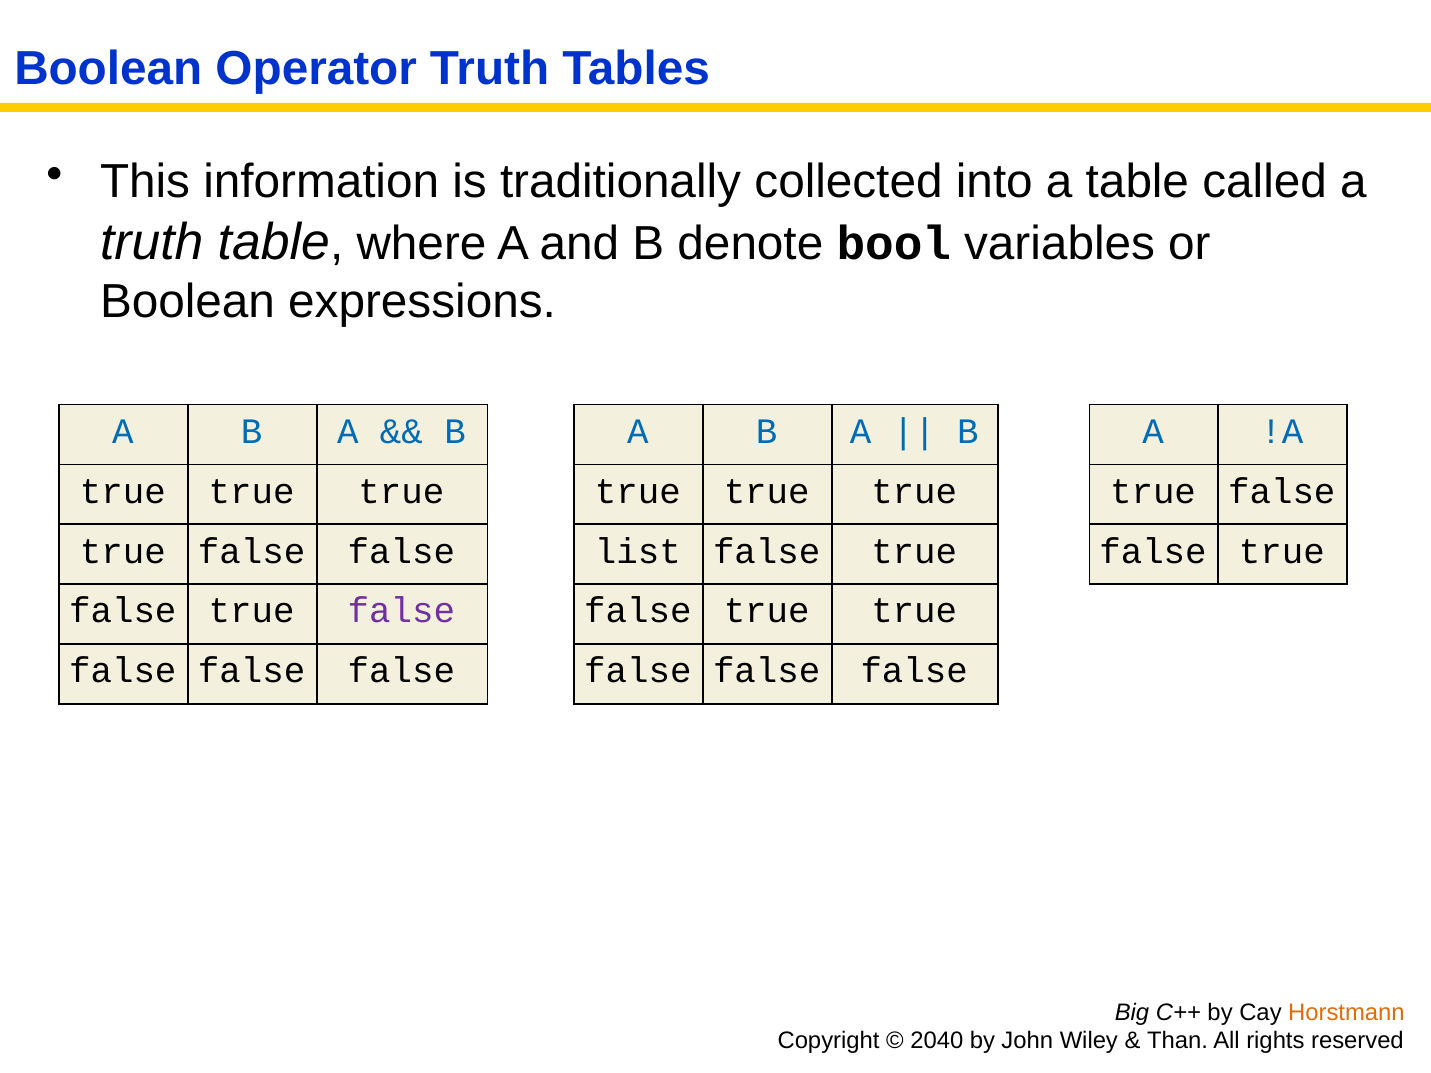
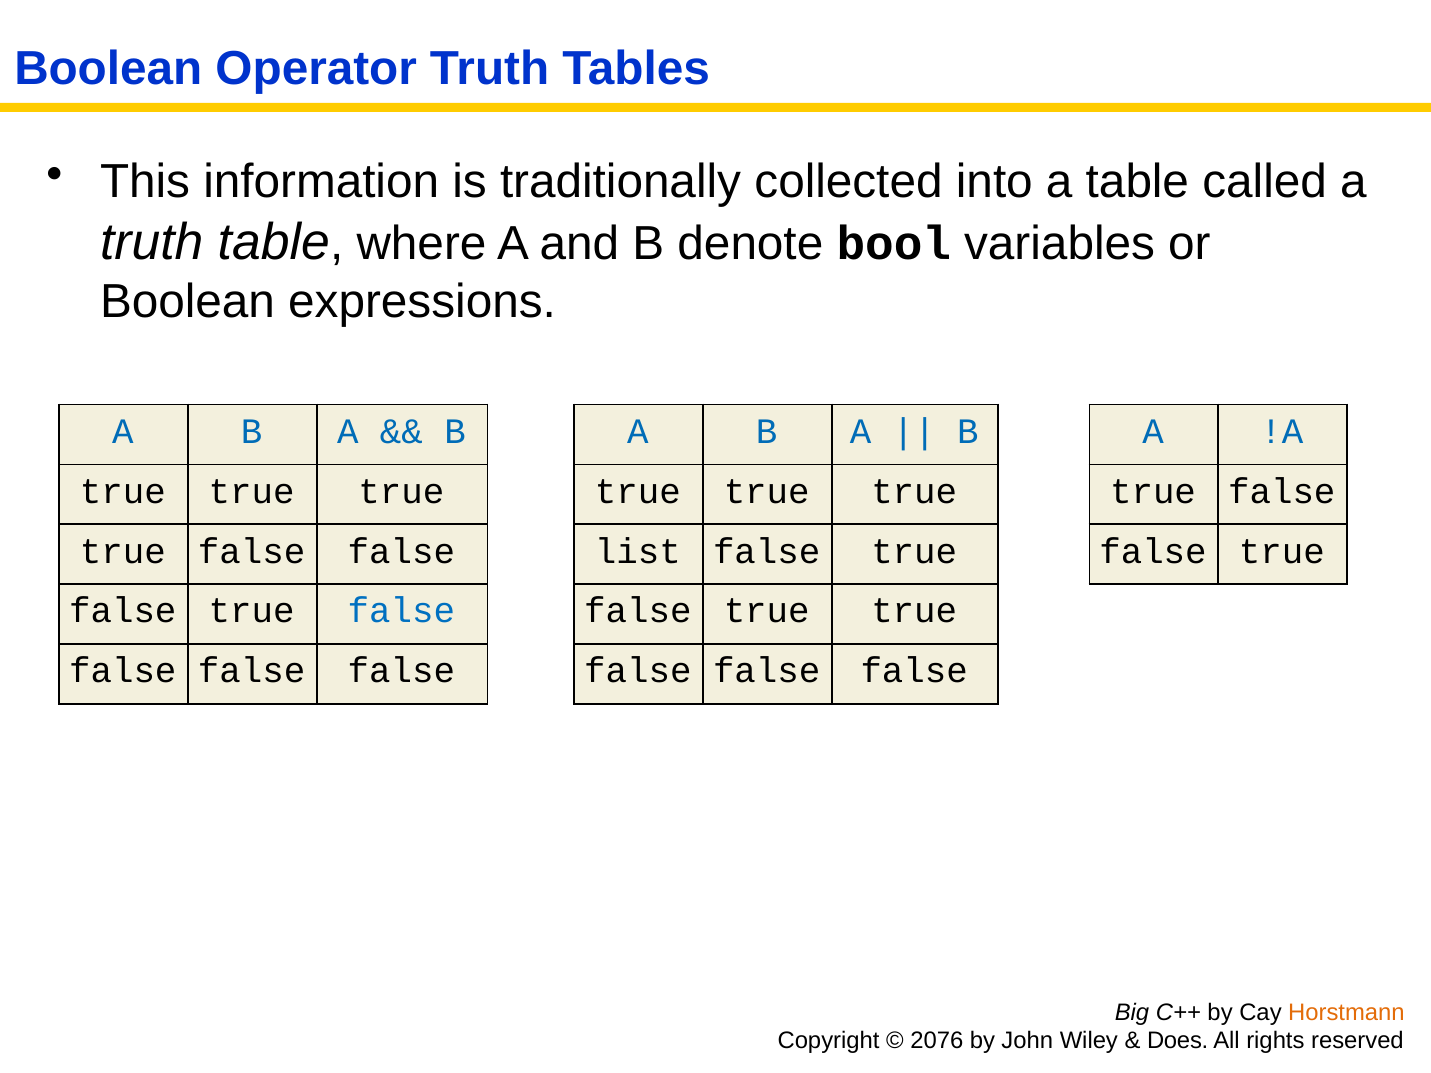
false at (401, 611) colour: purple -> blue
2040: 2040 -> 2076
Than: Than -> Does
